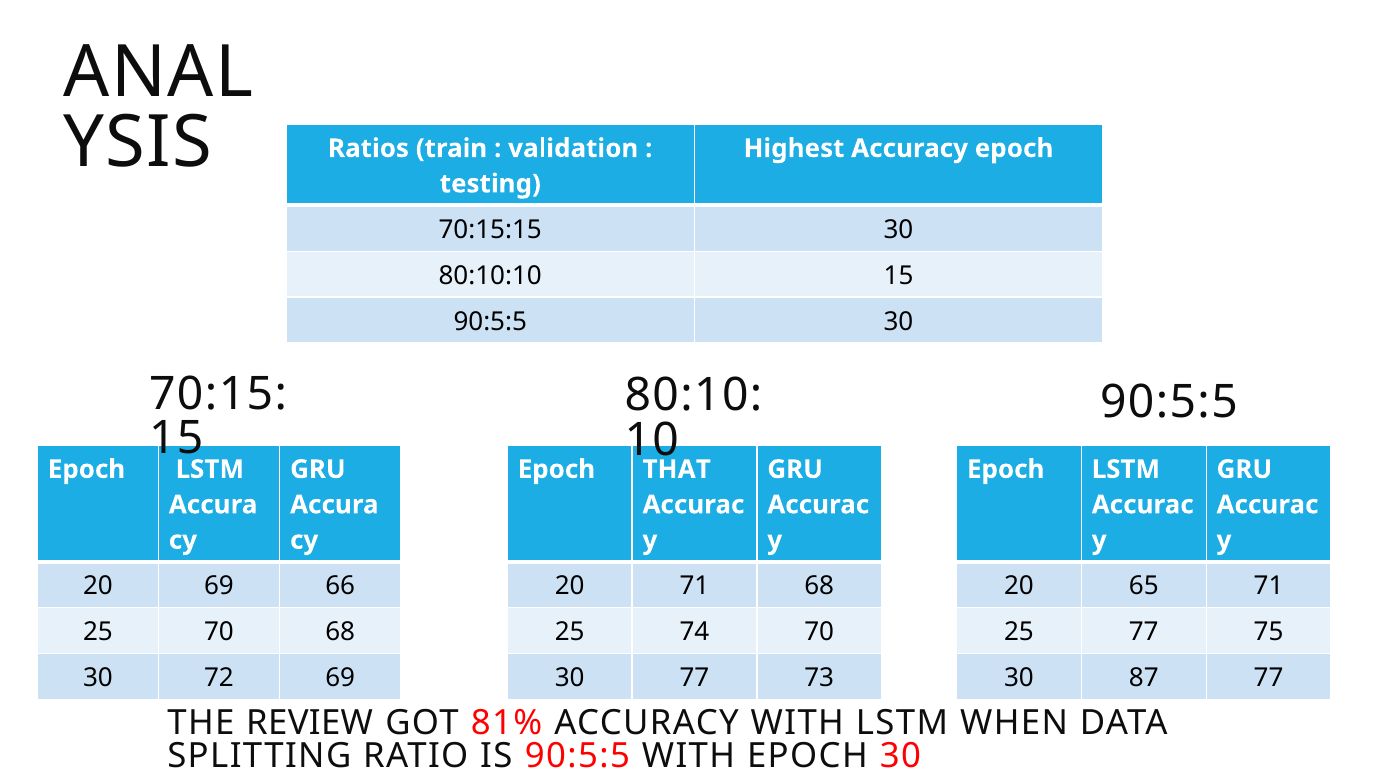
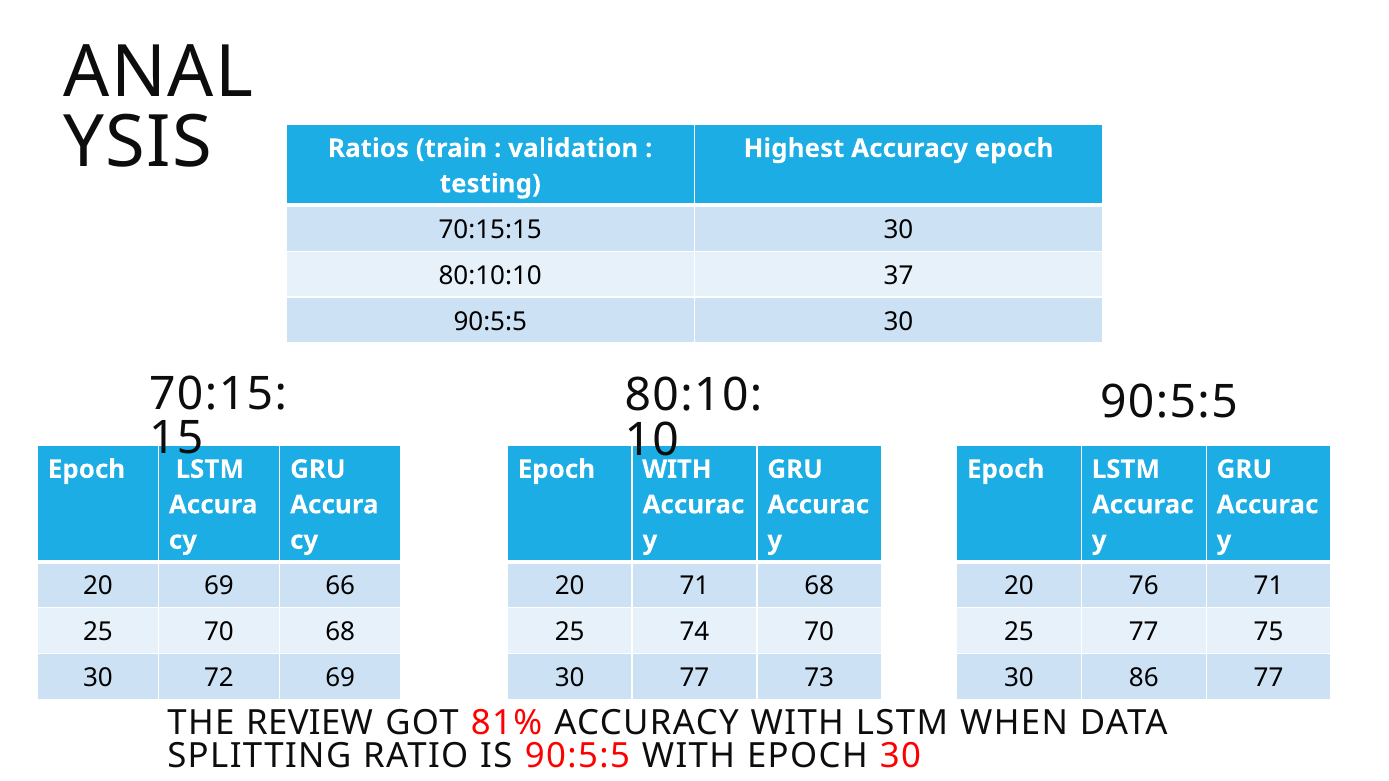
80:10:10 15: 15 -> 37
Epoch THAT: THAT -> WITH
65: 65 -> 76
87: 87 -> 86
